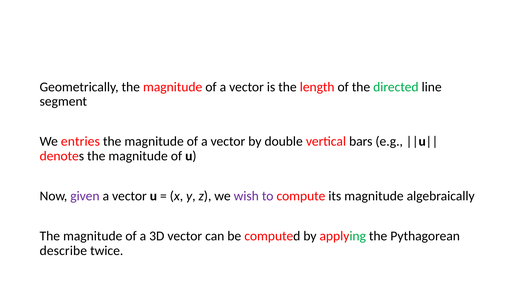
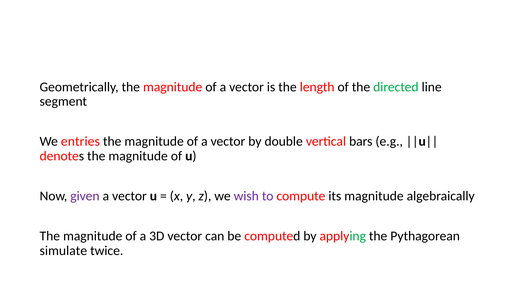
describe: describe -> simulate
